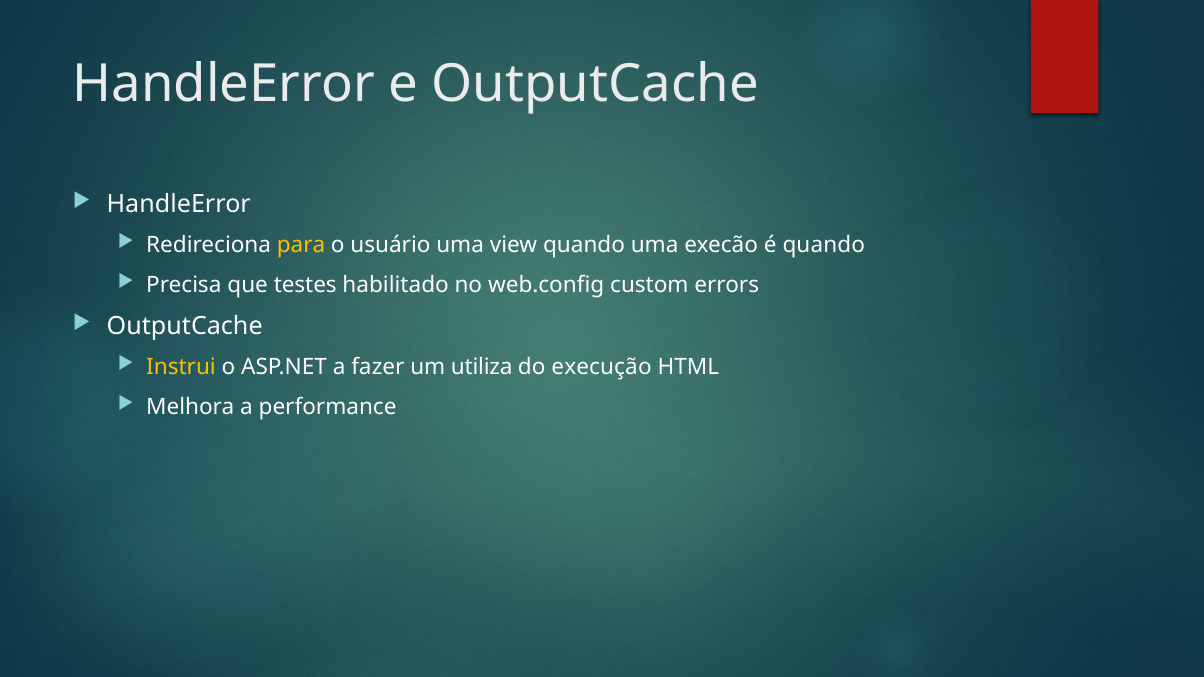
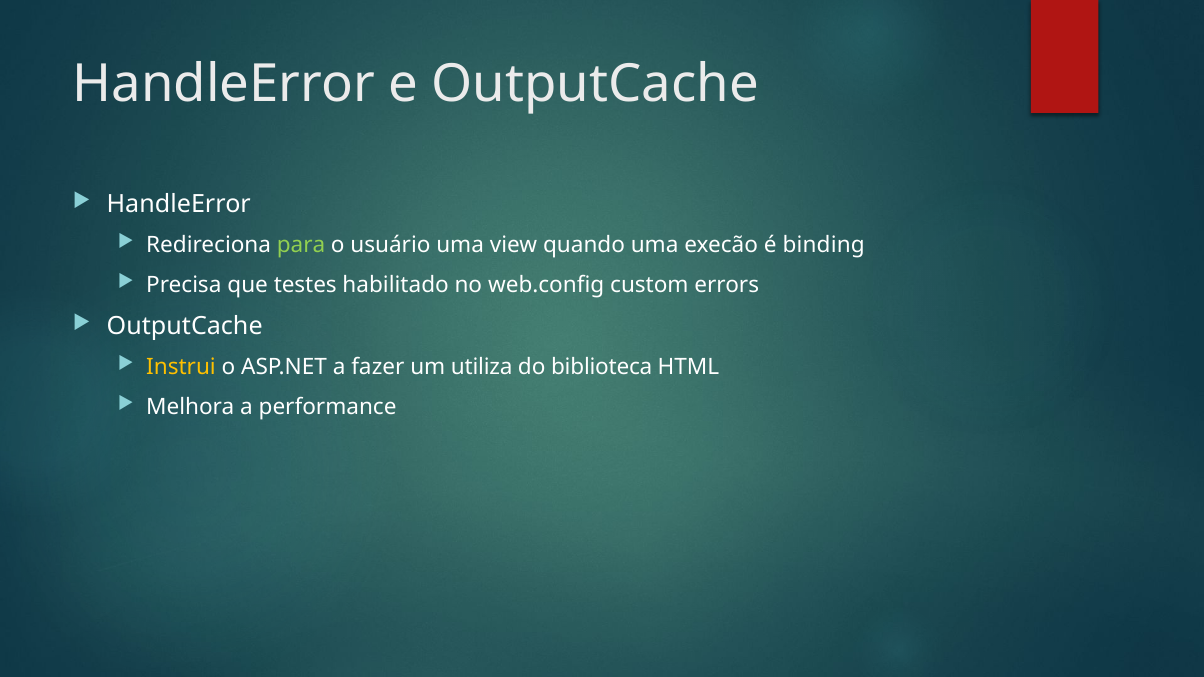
para colour: yellow -> light green
é quando: quando -> binding
execução: execução -> biblioteca
